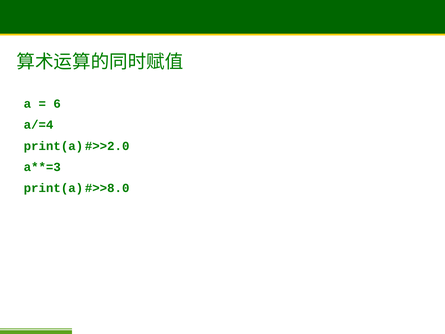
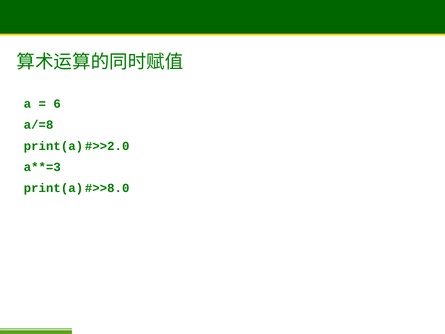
a/=4: a/=4 -> a/=8
